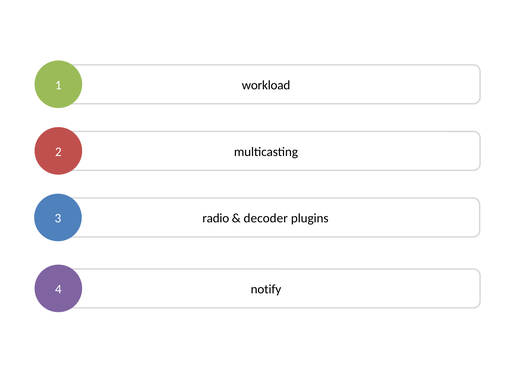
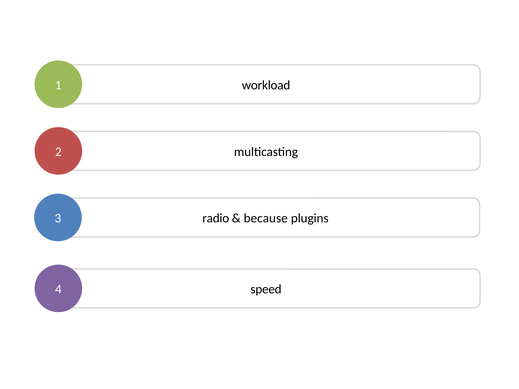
decoder: decoder -> because
notify: notify -> speed
